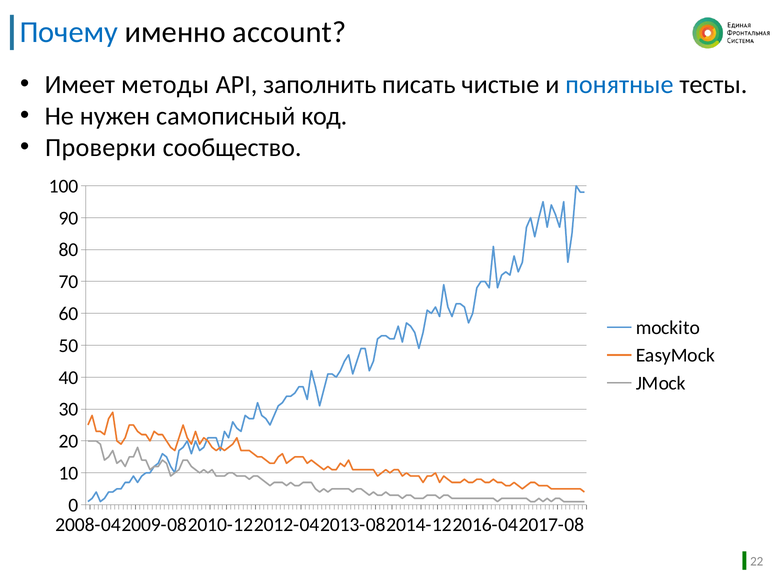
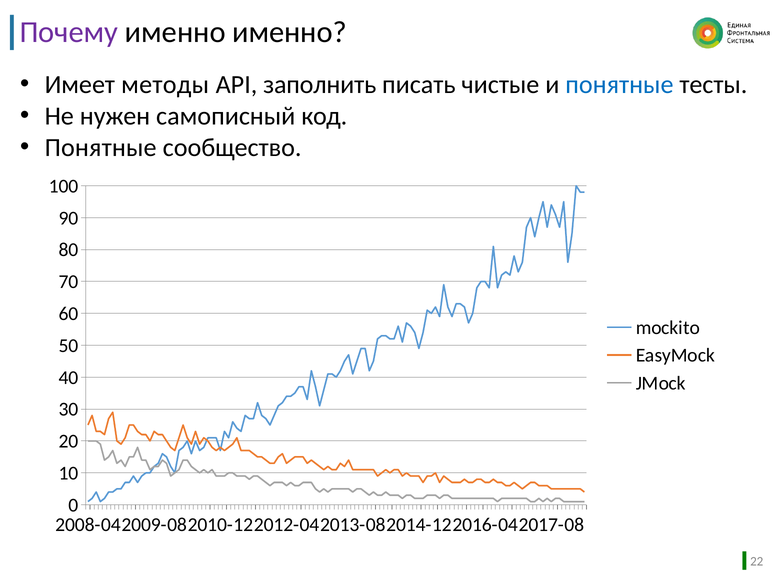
Почему colour: blue -> purple
именно account: account -> именно
Проверки at (101, 148): Проверки -> Понятные
